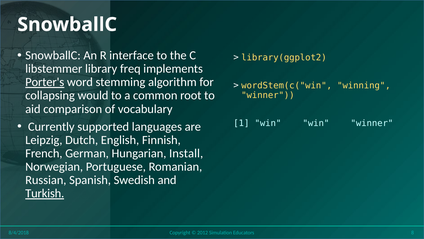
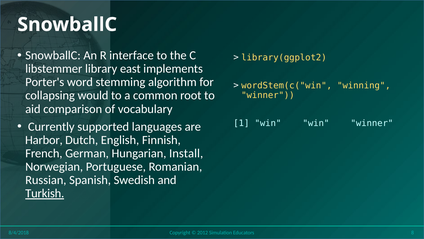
freq: freq -> east
Porter's underline: present -> none
Leipzig: Leipzig -> Harbor
